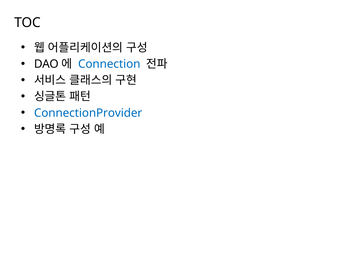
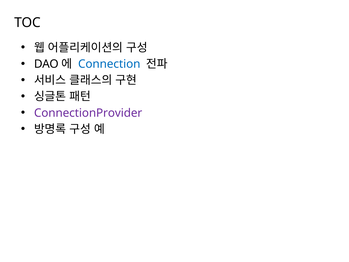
ConnectionProvider colour: blue -> purple
